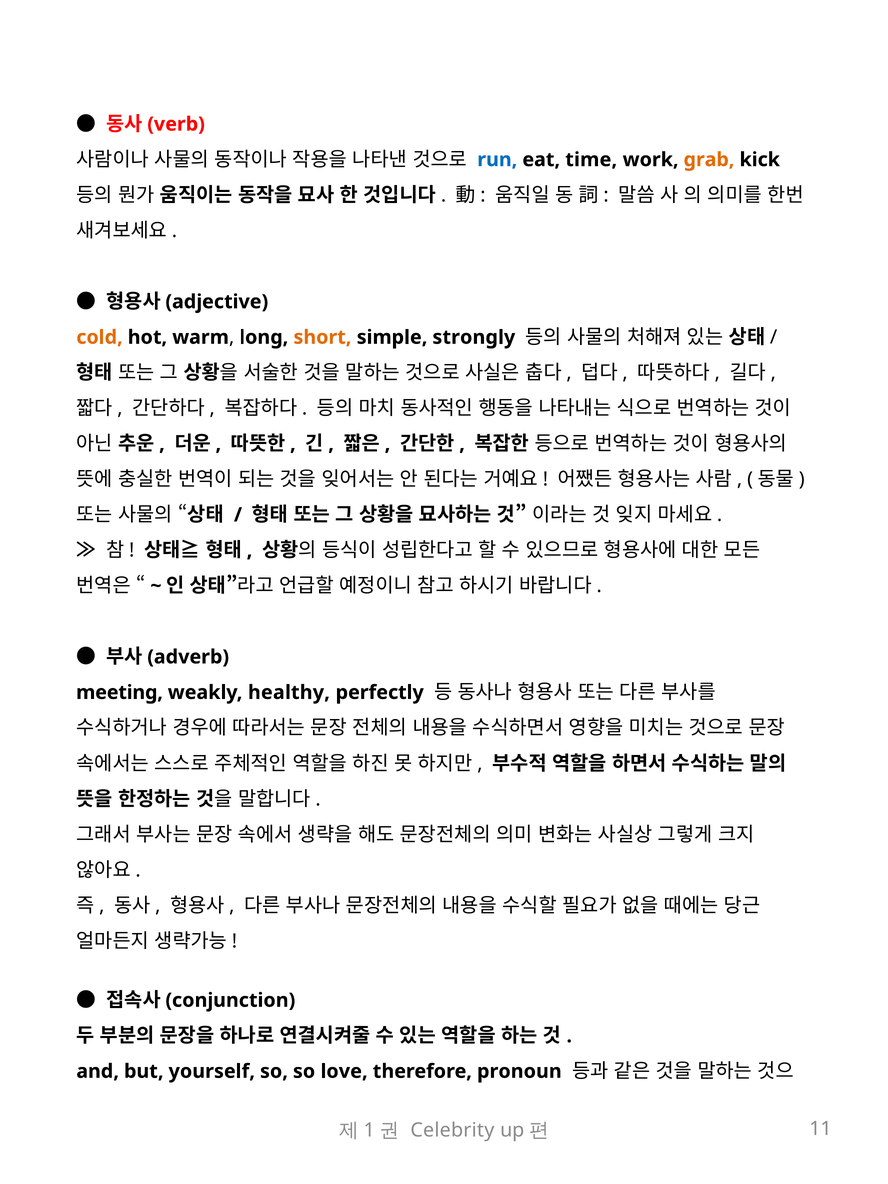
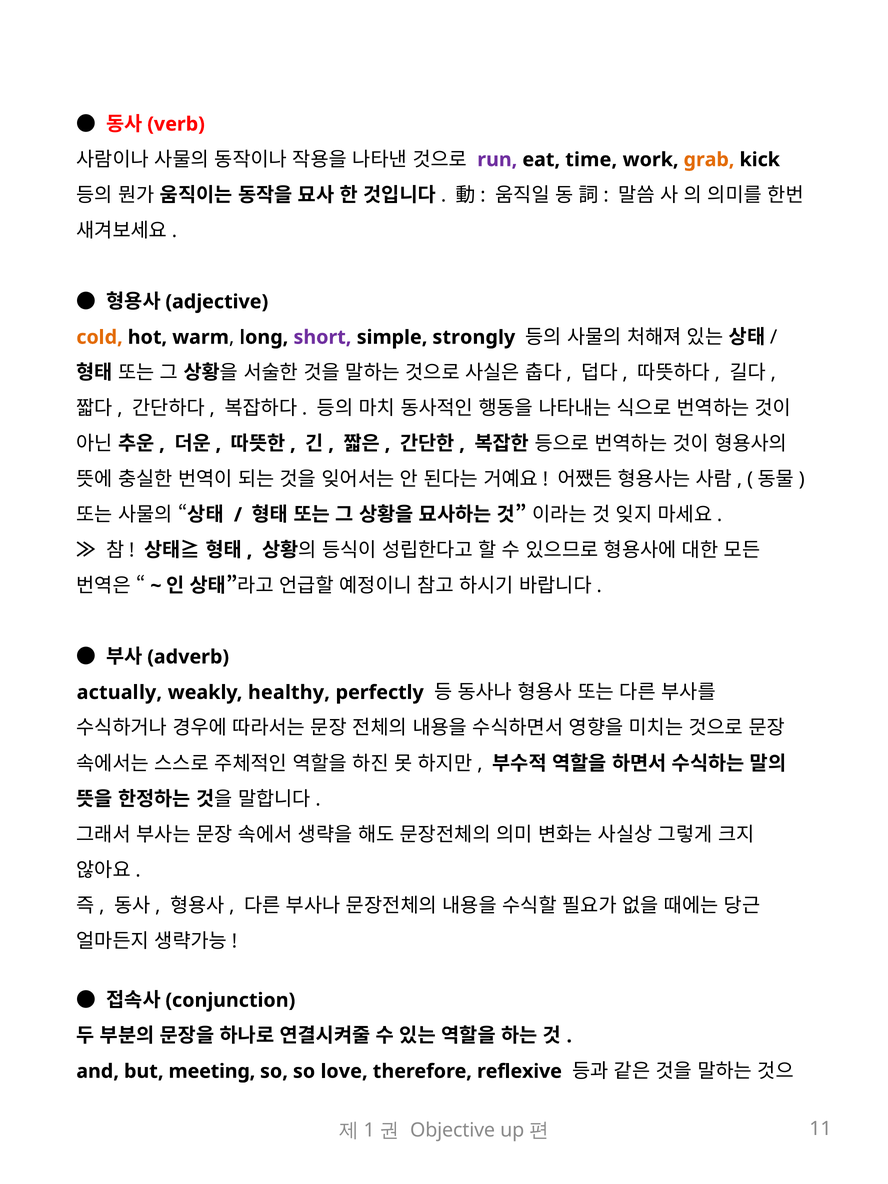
run colour: blue -> purple
short colour: orange -> purple
meeting: meeting -> actually
yourself: yourself -> meeting
pronoun: pronoun -> reflexive
Celebrity: Celebrity -> Objective
